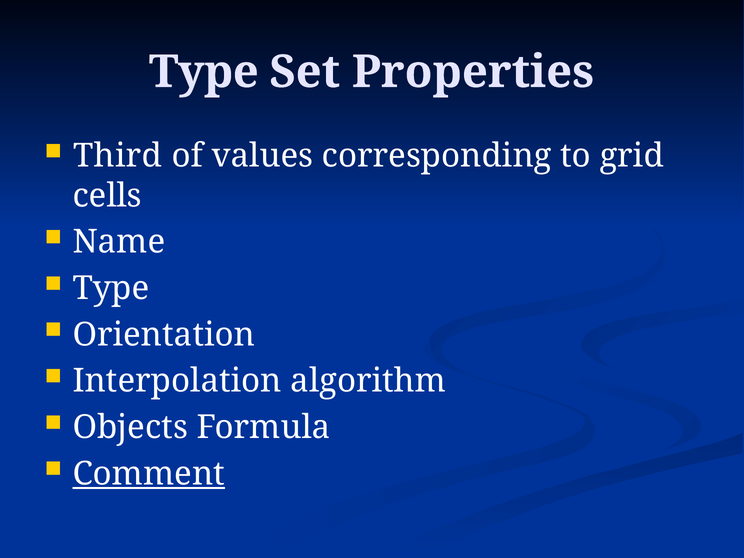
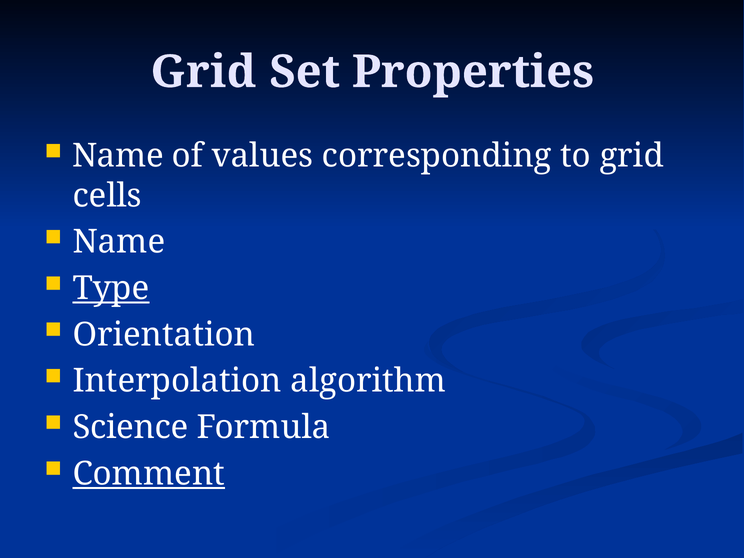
Type at (204, 72): Type -> Grid
Third at (118, 156): Third -> Name
Type at (111, 288) underline: none -> present
Objects: Objects -> Science
